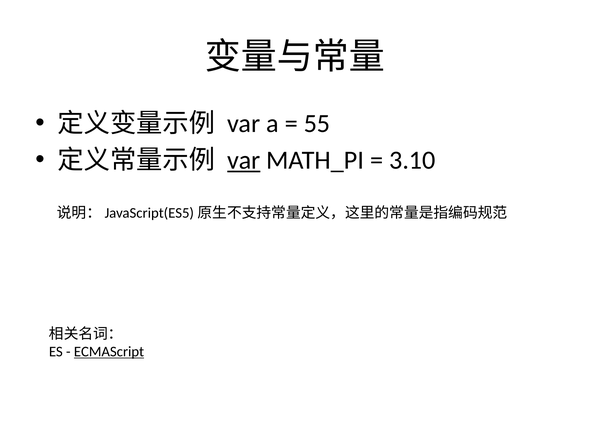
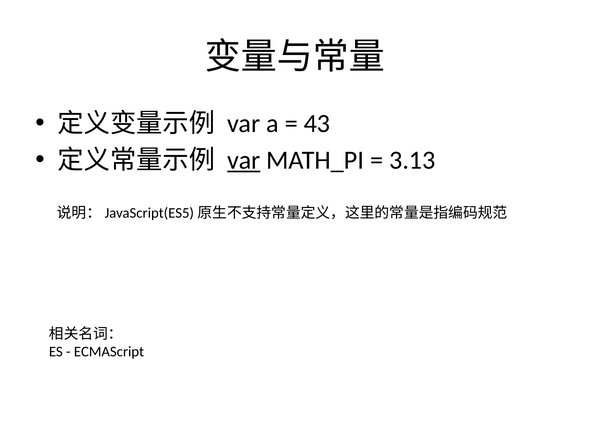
55: 55 -> 43
3.10: 3.10 -> 3.13
ECMAScript underline: present -> none
